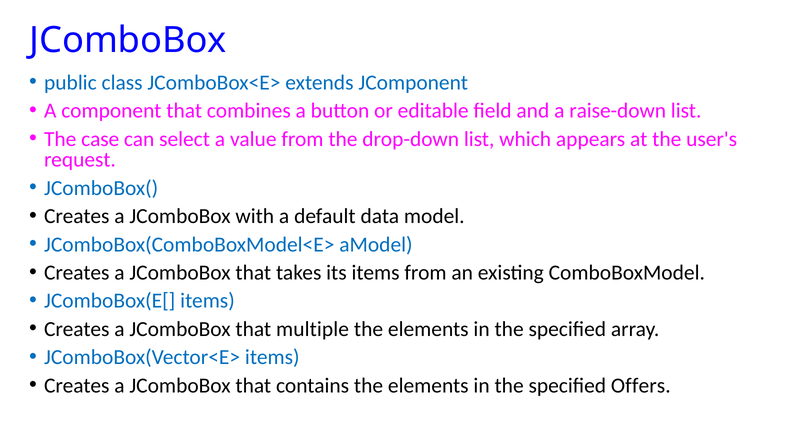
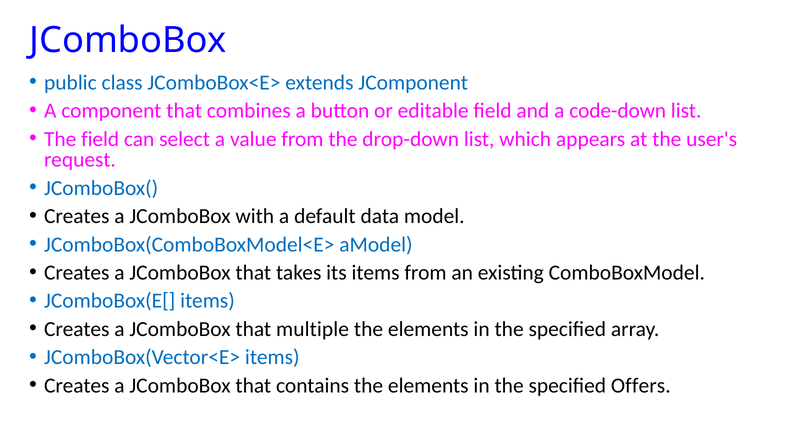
raise-down: raise-down -> code-down
The case: case -> field
